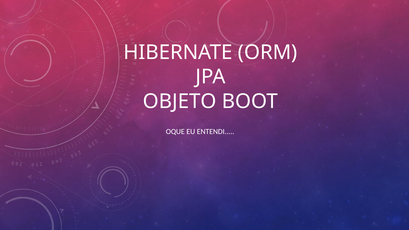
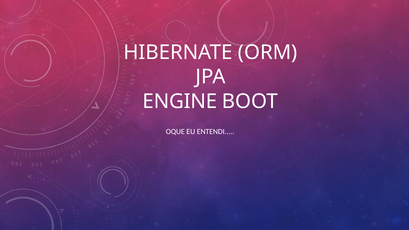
OBJETO: OBJETO -> ENGINE
